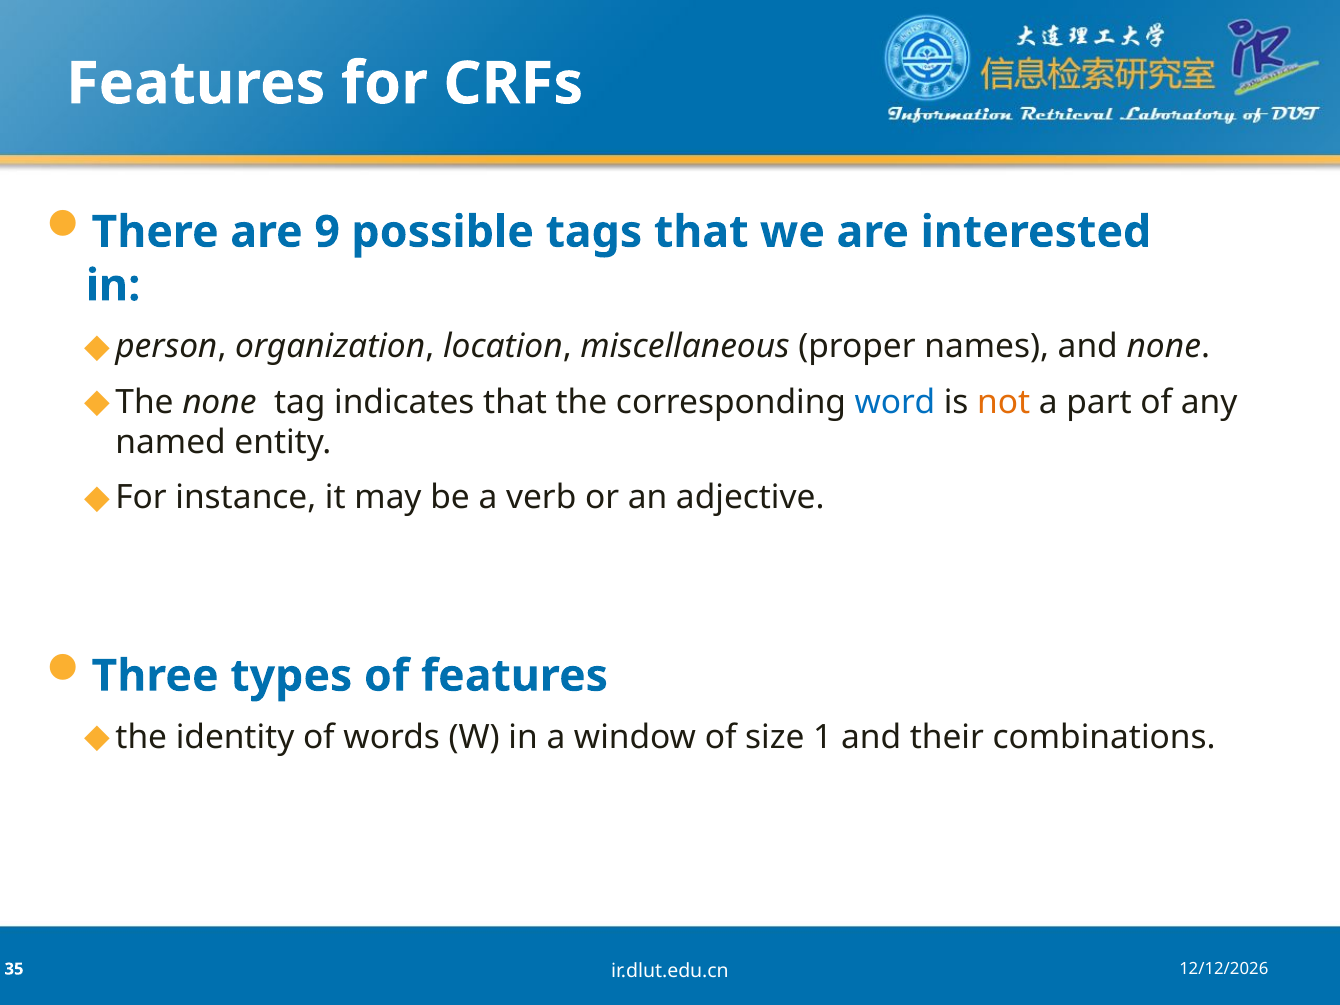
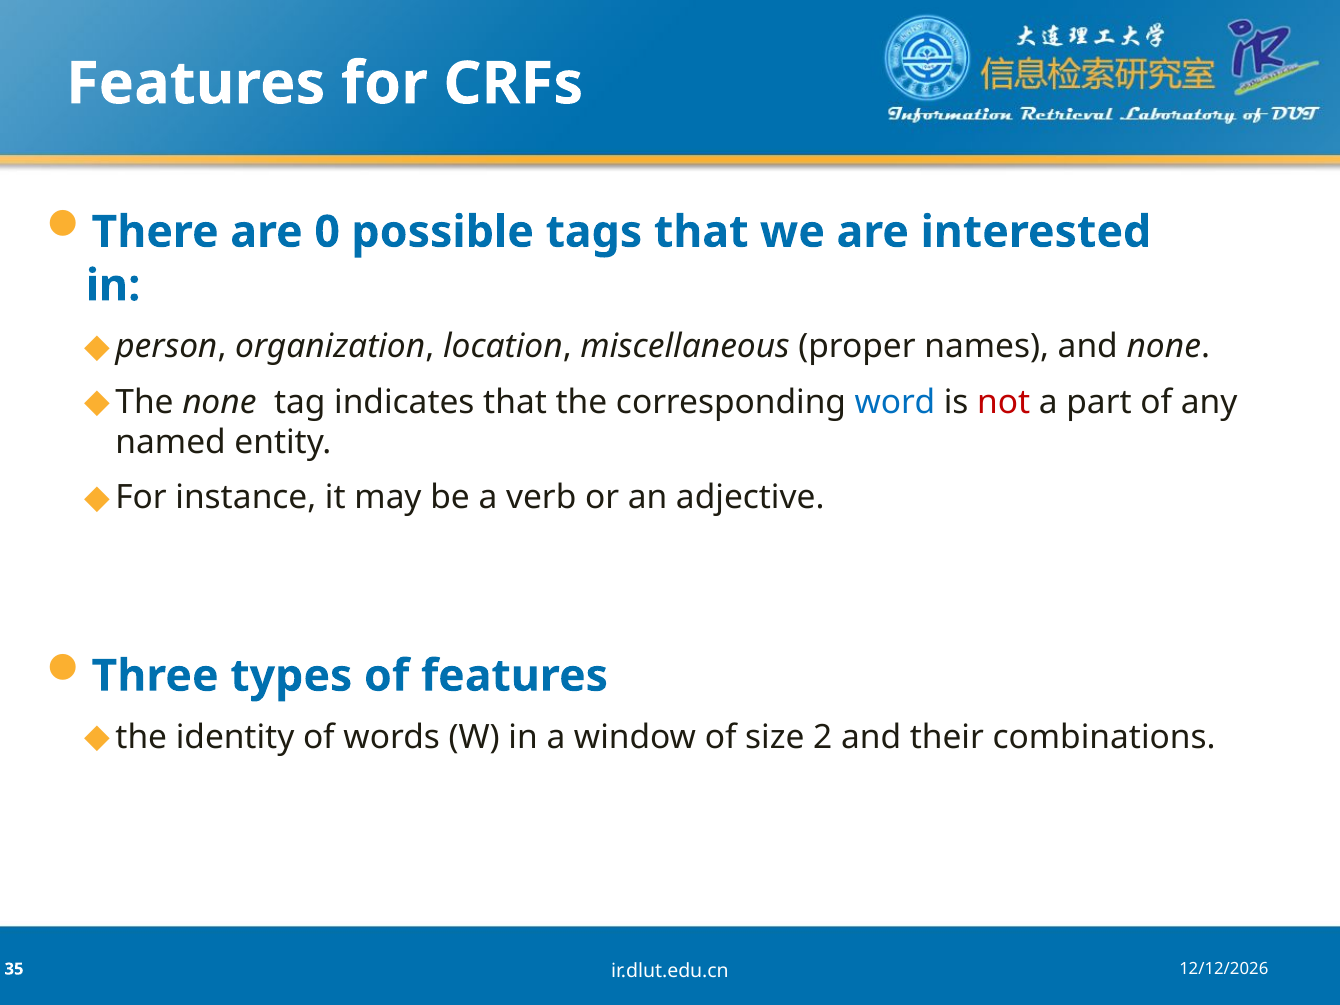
9: 9 -> 0
not colour: orange -> red
1: 1 -> 2
